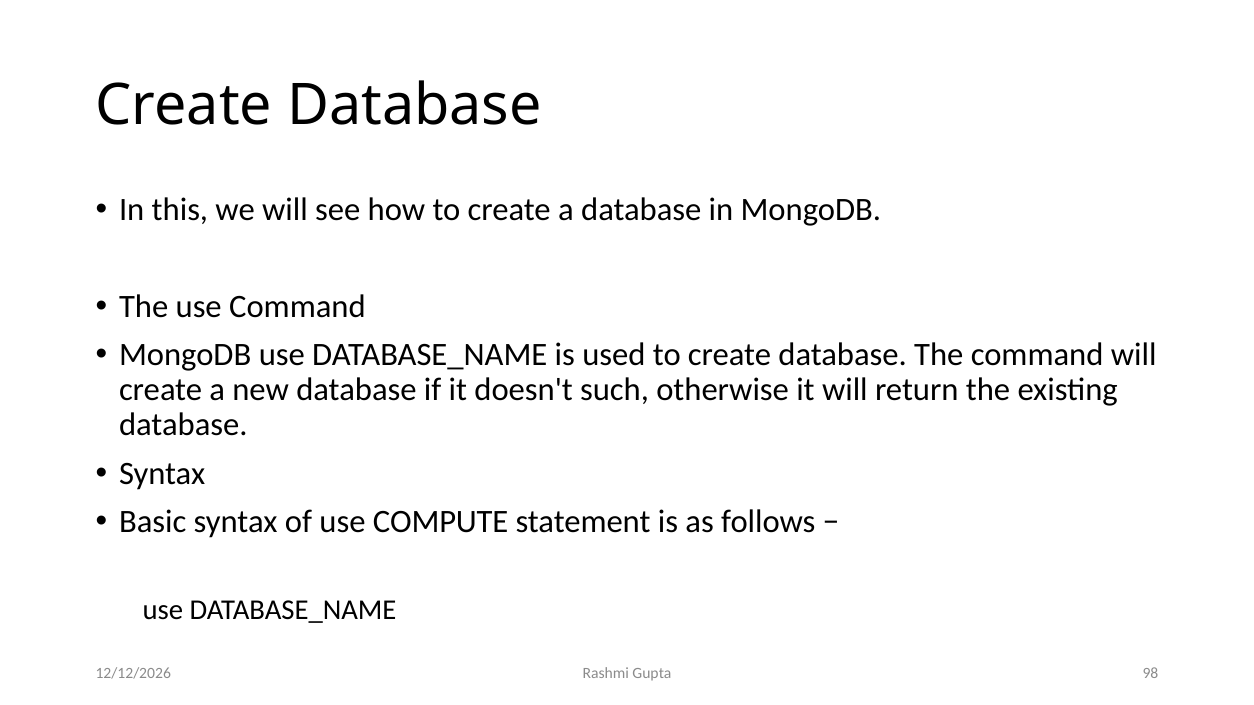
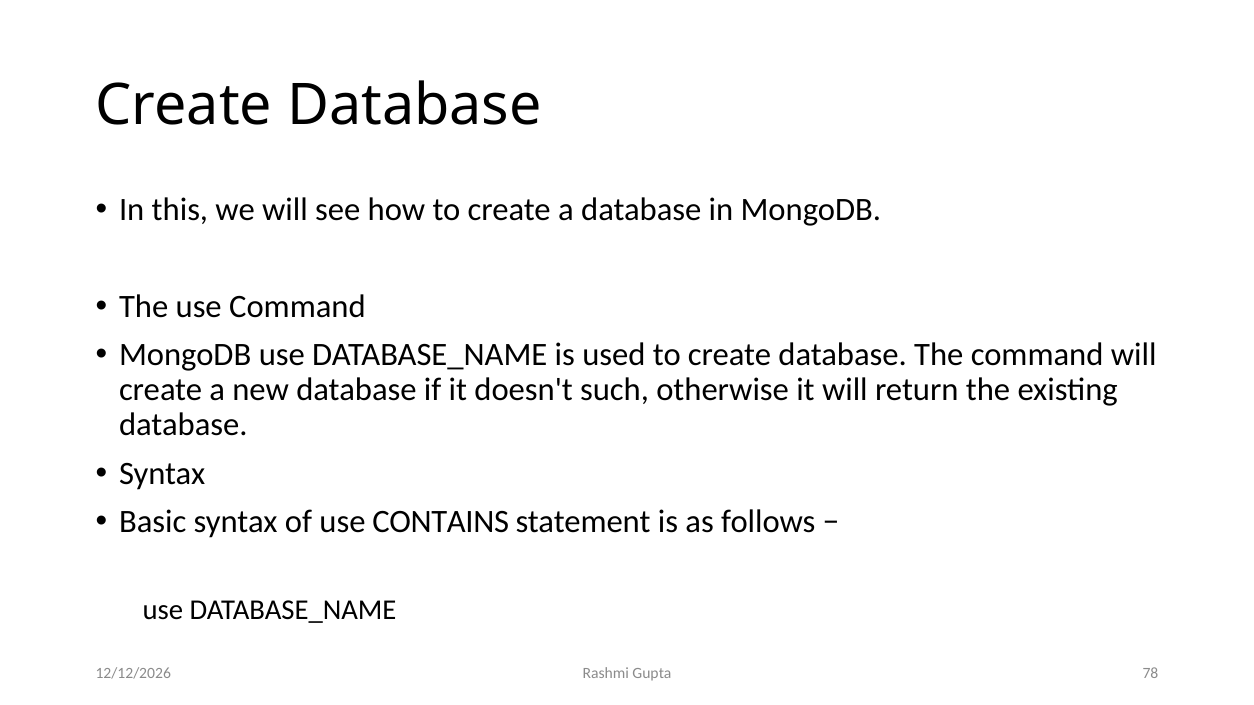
COMPUTE: COMPUTE -> CONTAINS
98: 98 -> 78
